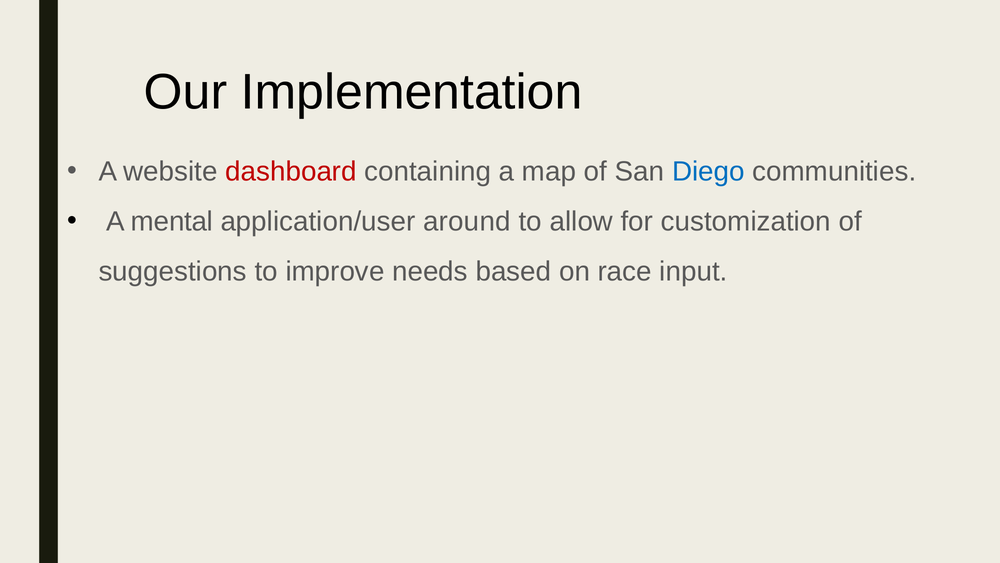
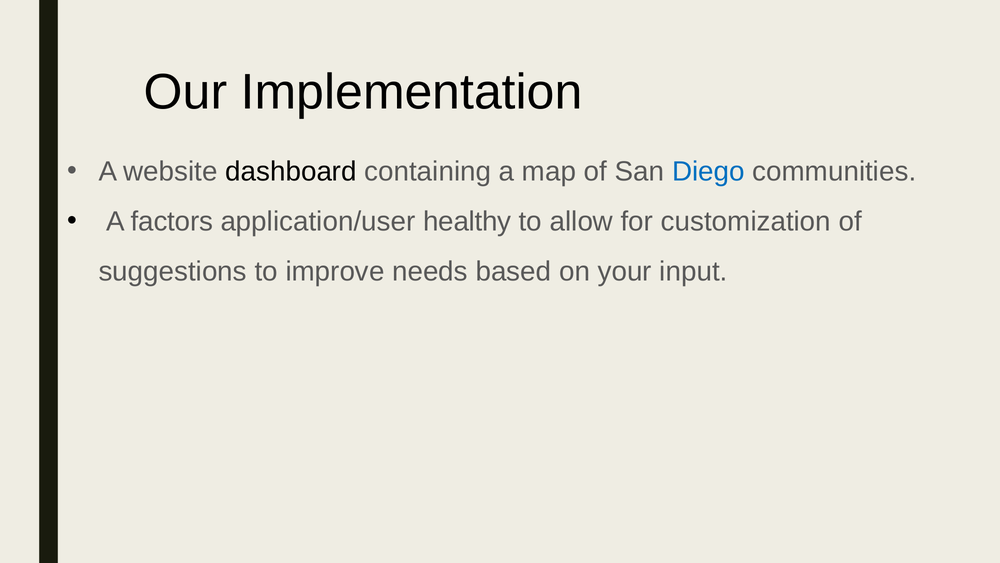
dashboard colour: red -> black
mental: mental -> factors
around: around -> healthy
race: race -> your
